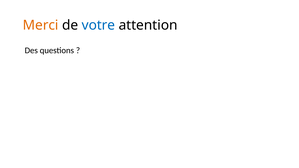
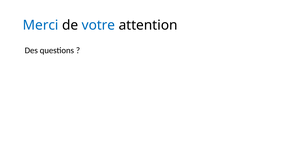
Merci colour: orange -> blue
